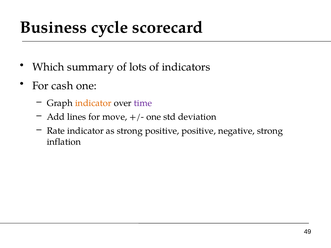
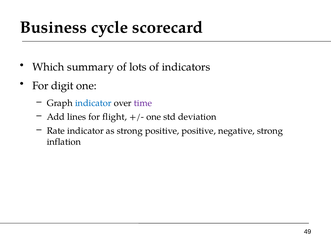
cash: cash -> digit
indicator at (93, 103) colour: orange -> blue
move: move -> flight
